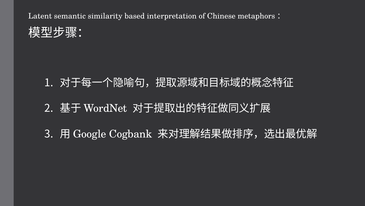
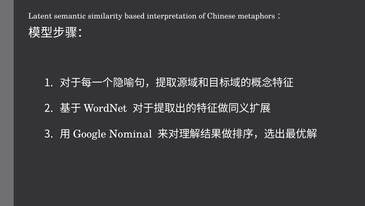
Cogbank: Cogbank -> Nominal
